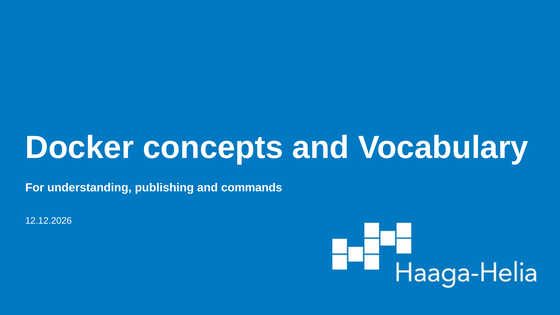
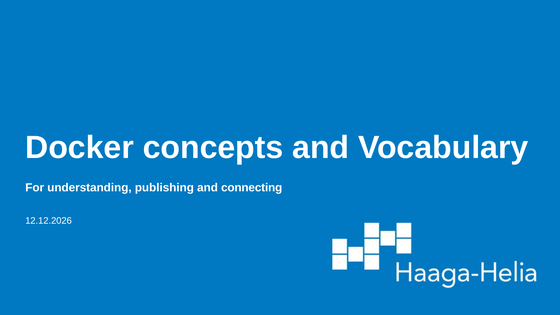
commands: commands -> connecting
